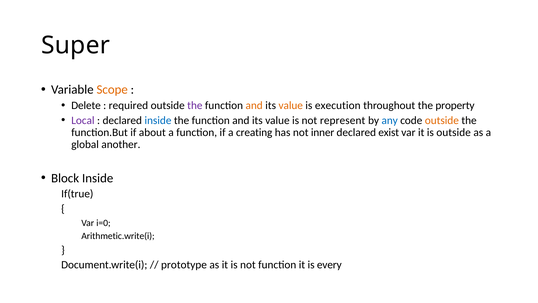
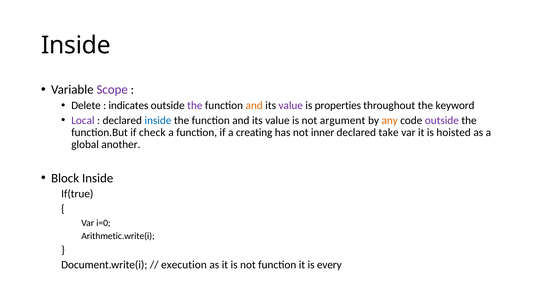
Super at (76, 45): Super -> Inside
Scope colour: orange -> purple
required: required -> indicates
value at (291, 105) colour: orange -> purple
execution: execution -> properties
property: property -> keyword
represent: represent -> argument
any colour: blue -> orange
outside at (442, 120) colour: orange -> purple
about: about -> check
exist: exist -> take
is outside: outside -> hoisted
prototype: prototype -> execution
